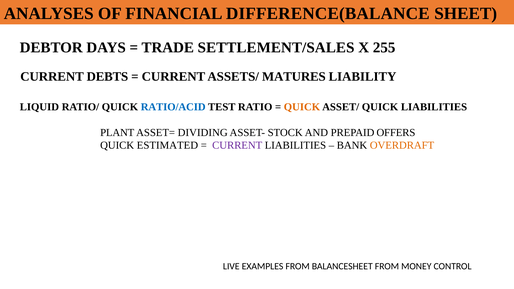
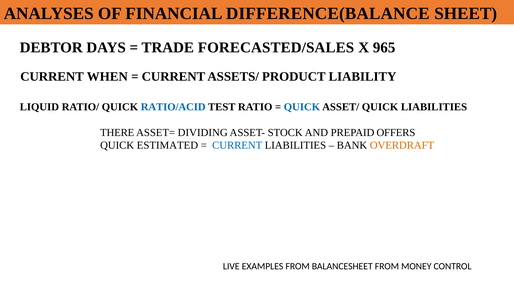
SETTLEMENT/SALES: SETTLEMENT/SALES -> FORECASTED/SALES
255: 255 -> 965
DEBTS: DEBTS -> WHEN
MATURES: MATURES -> PRODUCT
QUICK at (302, 107) colour: orange -> blue
PLANT: PLANT -> THERE
CURRENT at (237, 145) colour: purple -> blue
